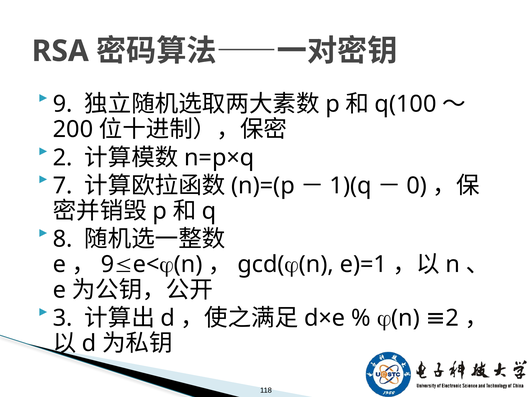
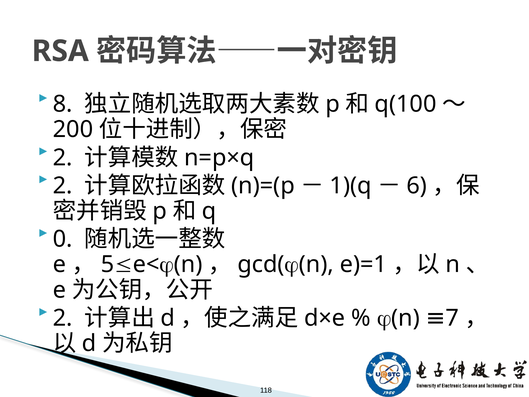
9 at (63, 104): 9 -> 8
7 at (63, 186): 7 -> 2
0: 0 -> 6
8: 8 -> 0
9 at (108, 264): 9 -> 5
3 at (63, 318): 3 -> 2
2 at (452, 318): 2 -> 7
